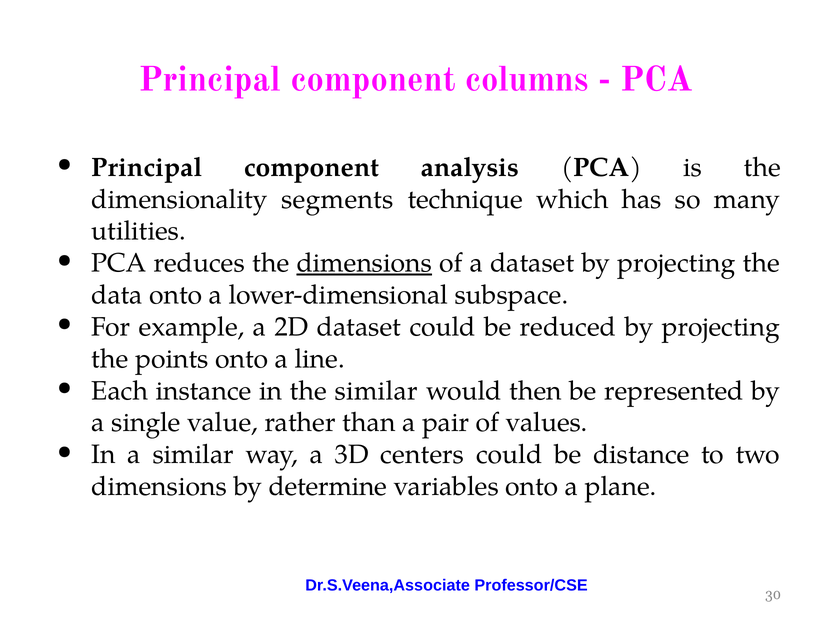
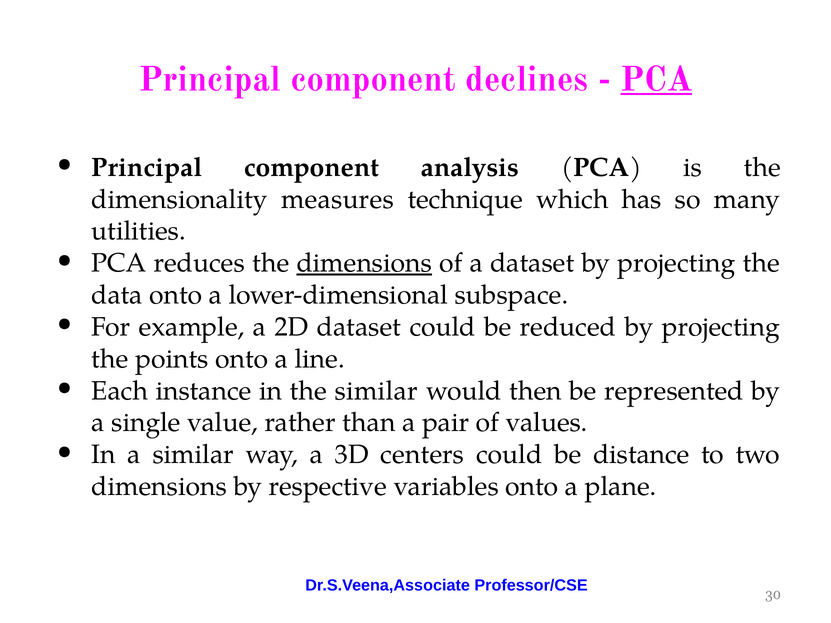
columns: columns -> declines
PCA at (656, 79) underline: none -> present
segments: segments -> measures
determine: determine -> respective
